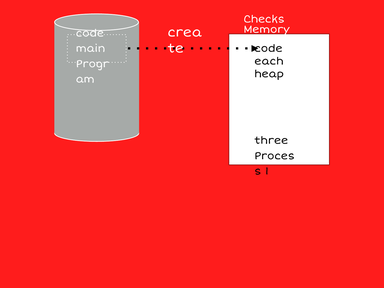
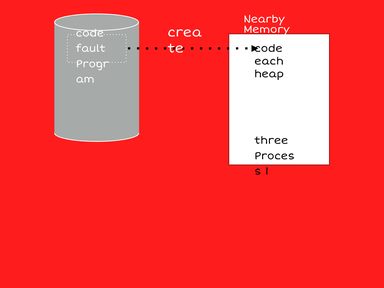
Checks: Checks -> Nearby
main: main -> fault
